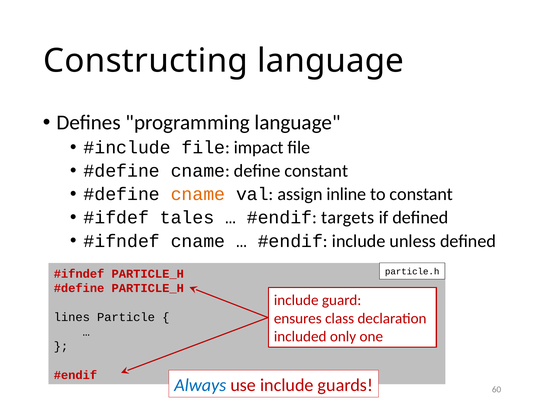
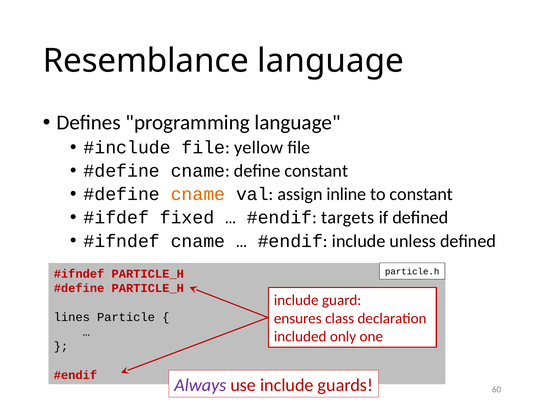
Constructing: Constructing -> Resemblance
impact: impact -> yellow
tales: tales -> fixed
Always colour: blue -> purple
